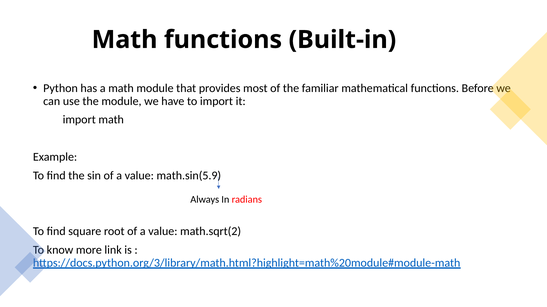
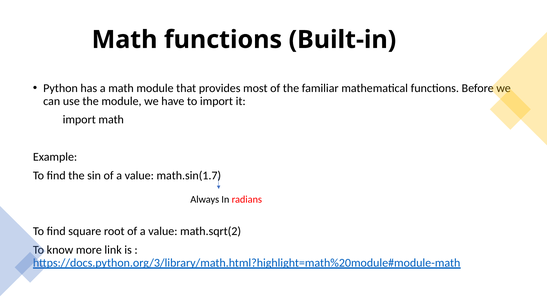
math.sin(5.9: math.sin(5.9 -> math.sin(1.7
